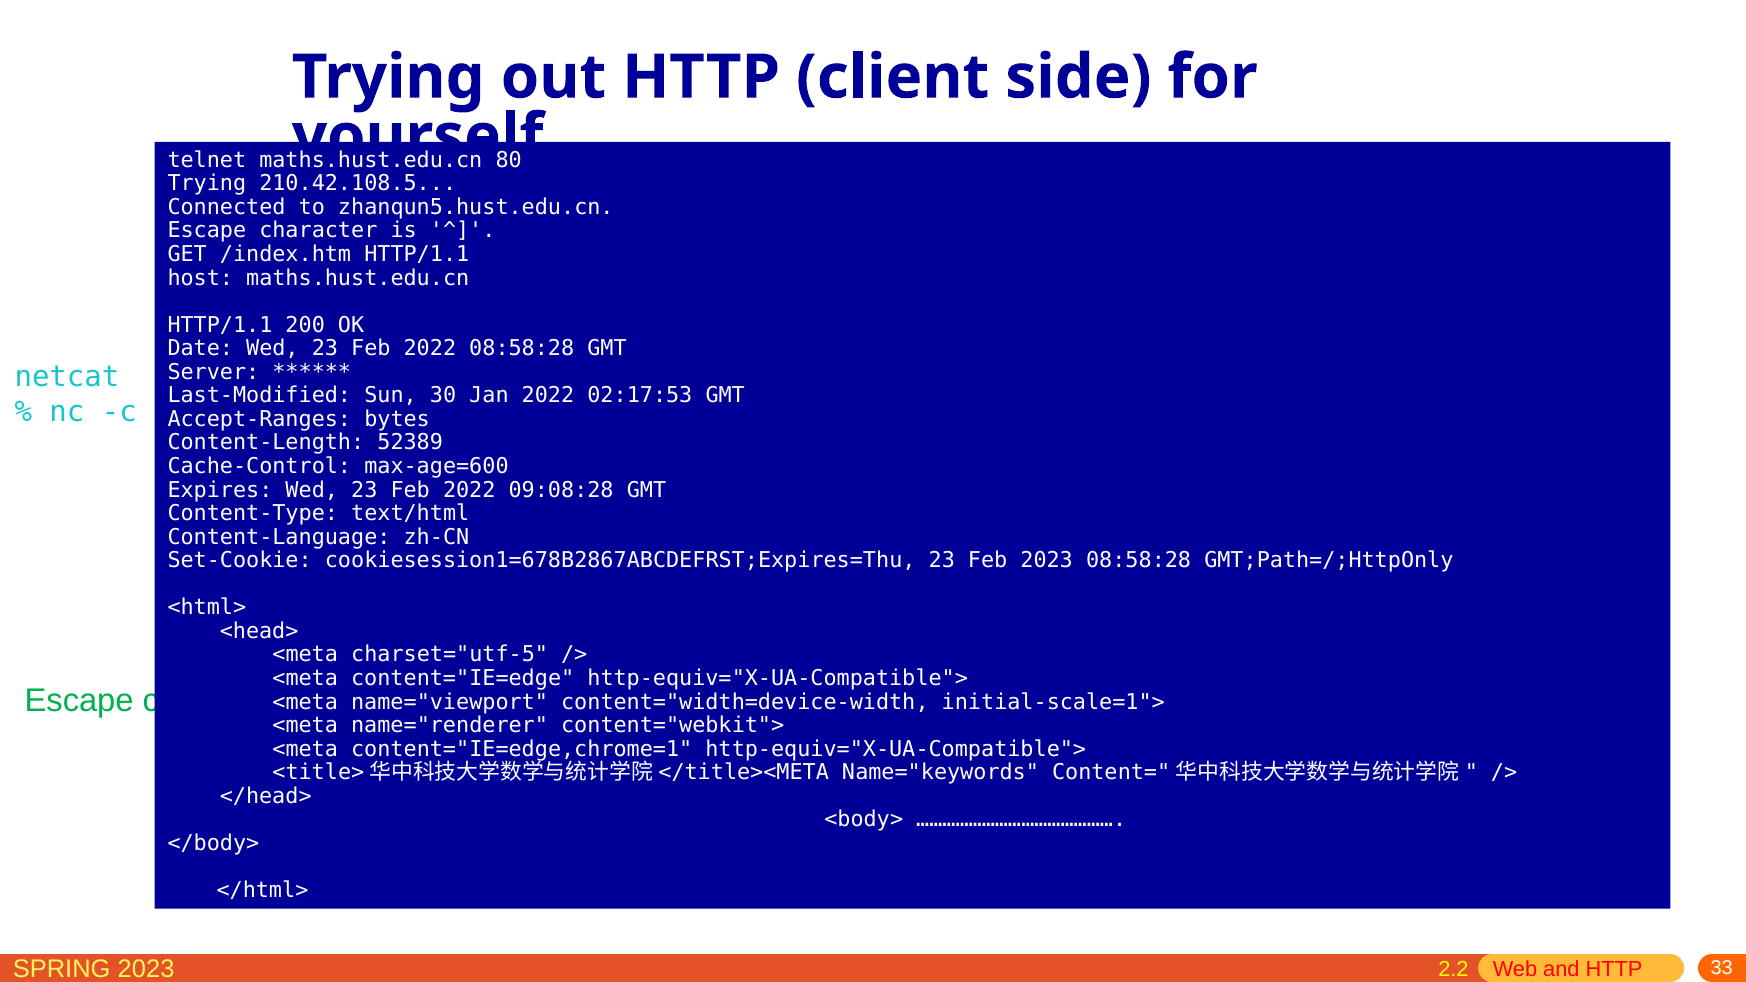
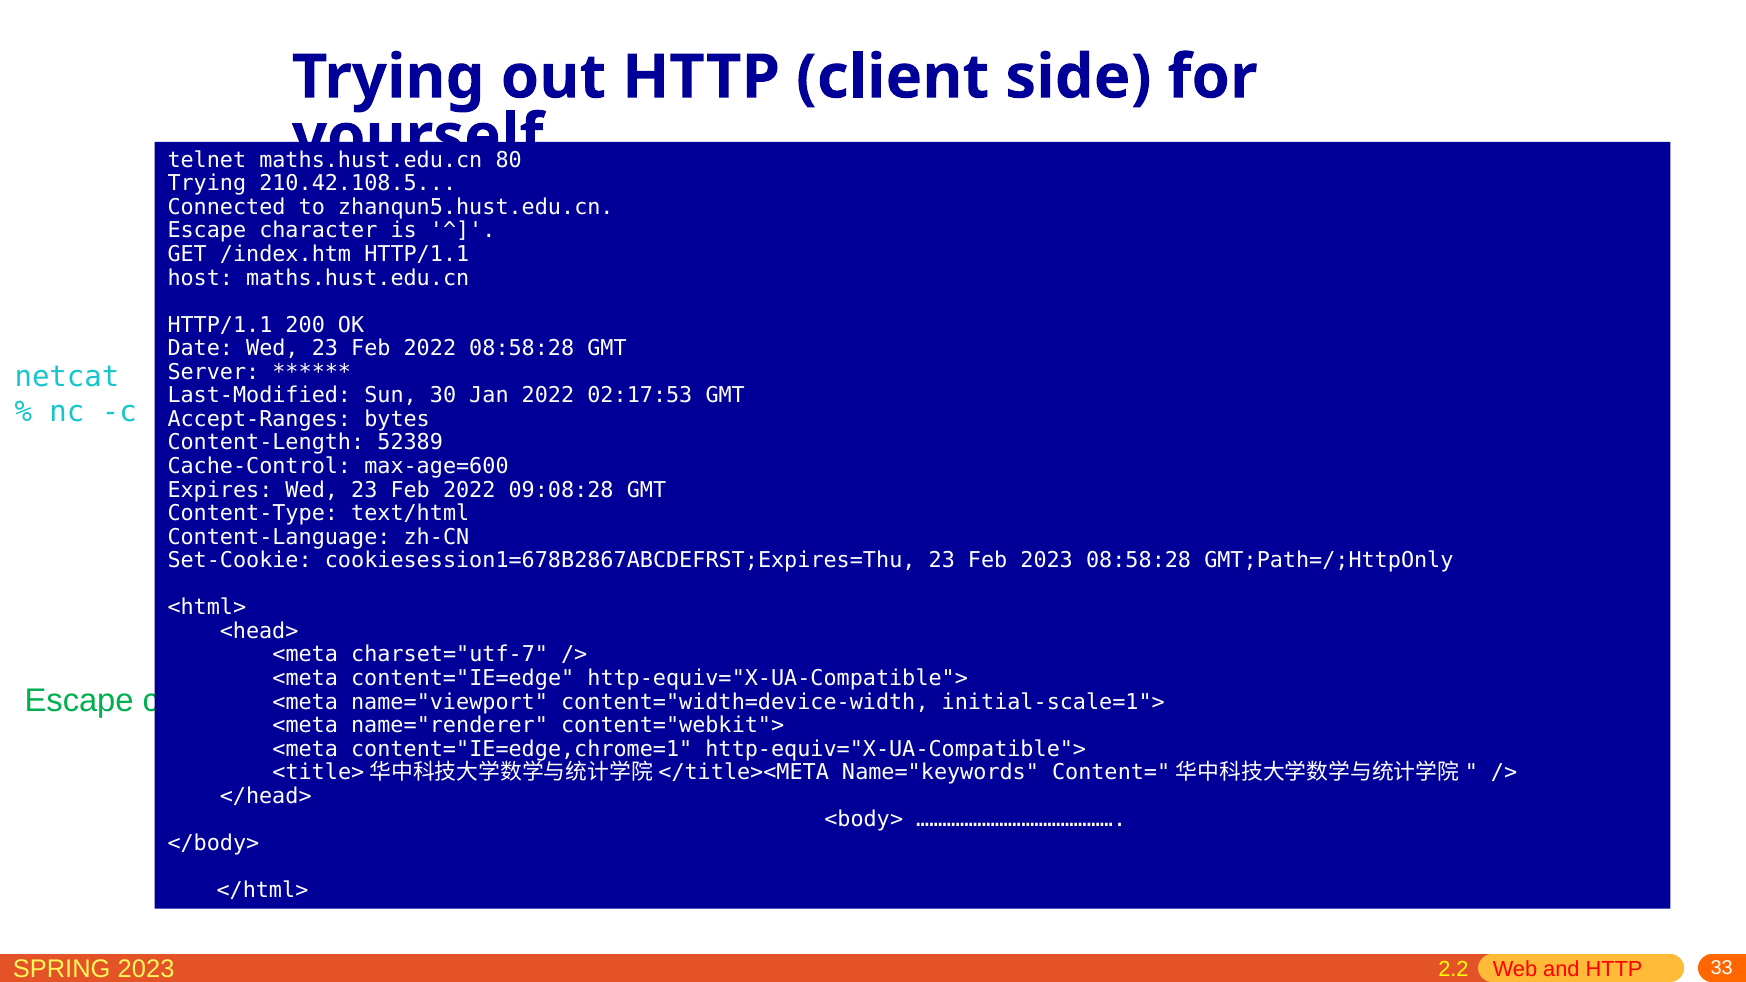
charset="utf-5: charset="utf-5 -> charset="utf-7
